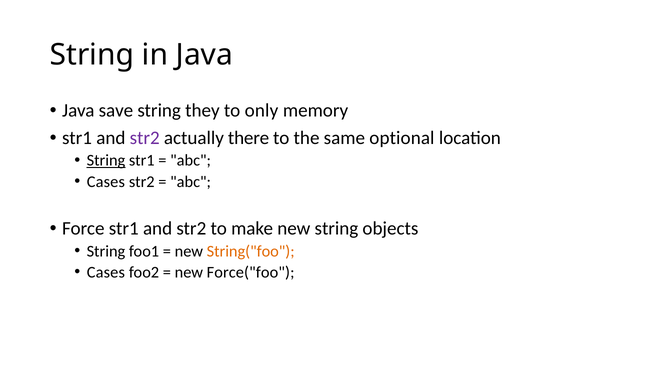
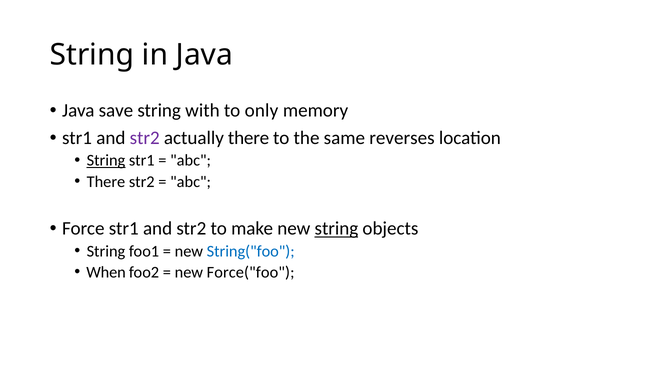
they: they -> with
optional: optional -> reverses
Cases at (106, 182): Cases -> There
string at (336, 229) underline: none -> present
String("foo colour: orange -> blue
Cases at (106, 272): Cases -> When
